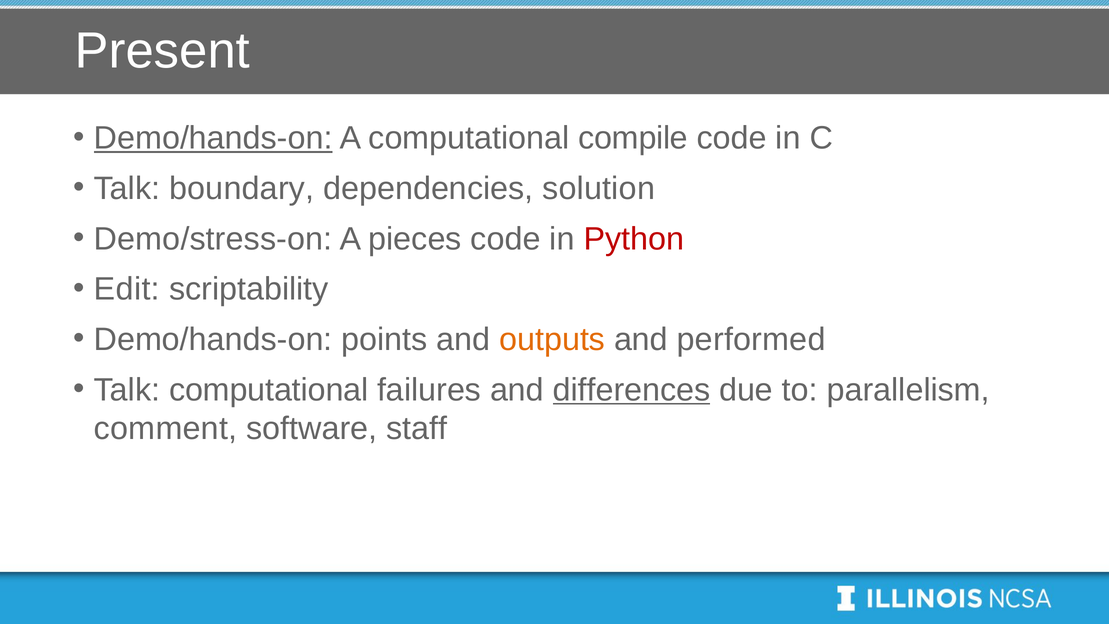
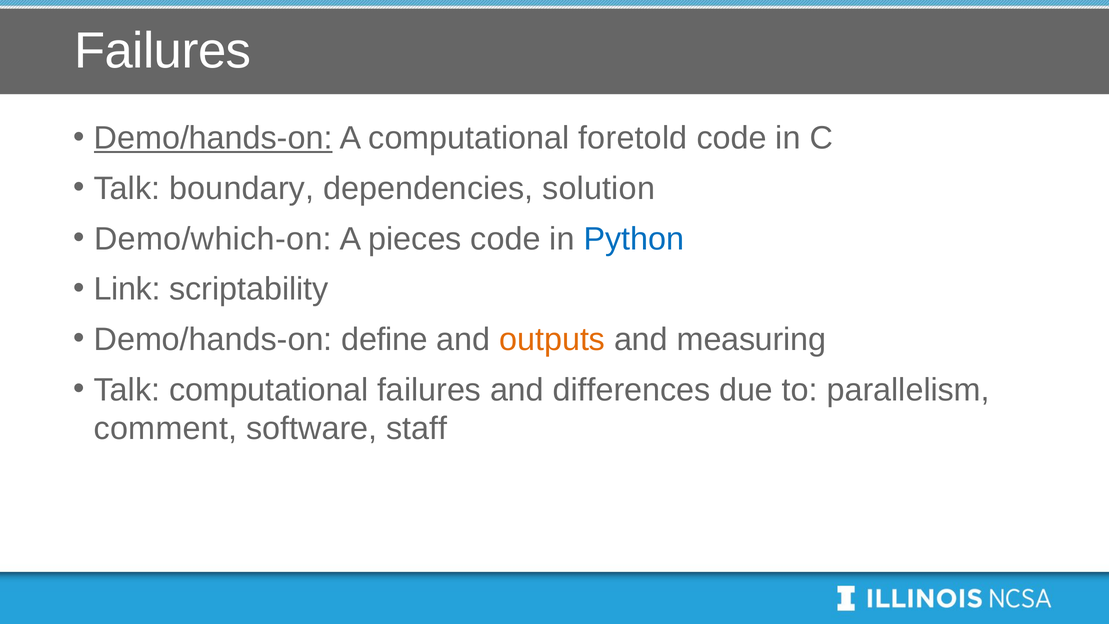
Present at (162, 51): Present -> Failures
compile: compile -> foretold
Demo/stress-on: Demo/stress-on -> Demo/which-on
Python colour: red -> blue
Edit: Edit -> Link
points: points -> define
performed: performed -> measuring
differences underline: present -> none
